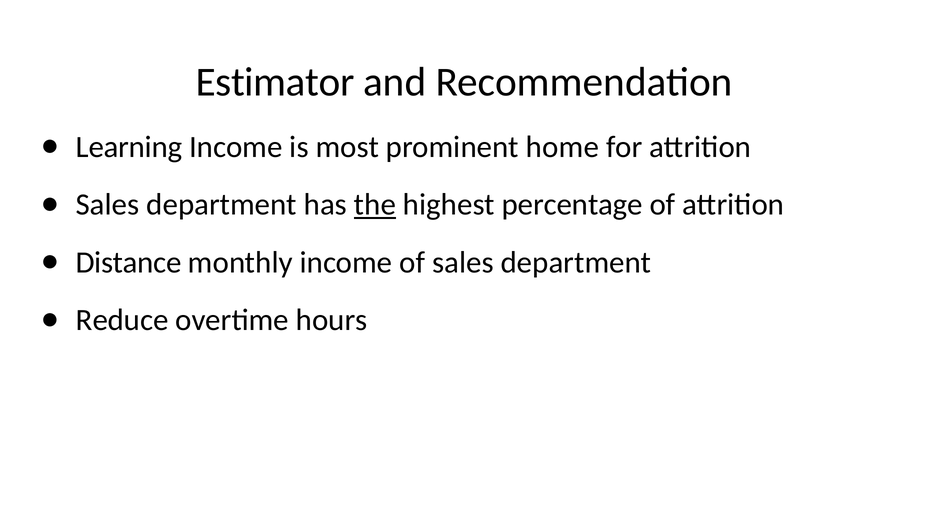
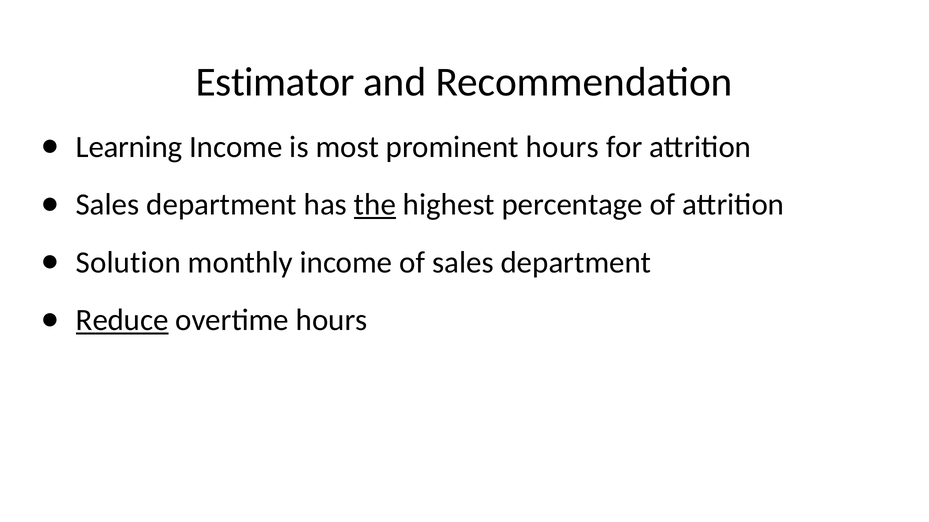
prominent home: home -> hours
Distance: Distance -> Solution
Reduce underline: none -> present
